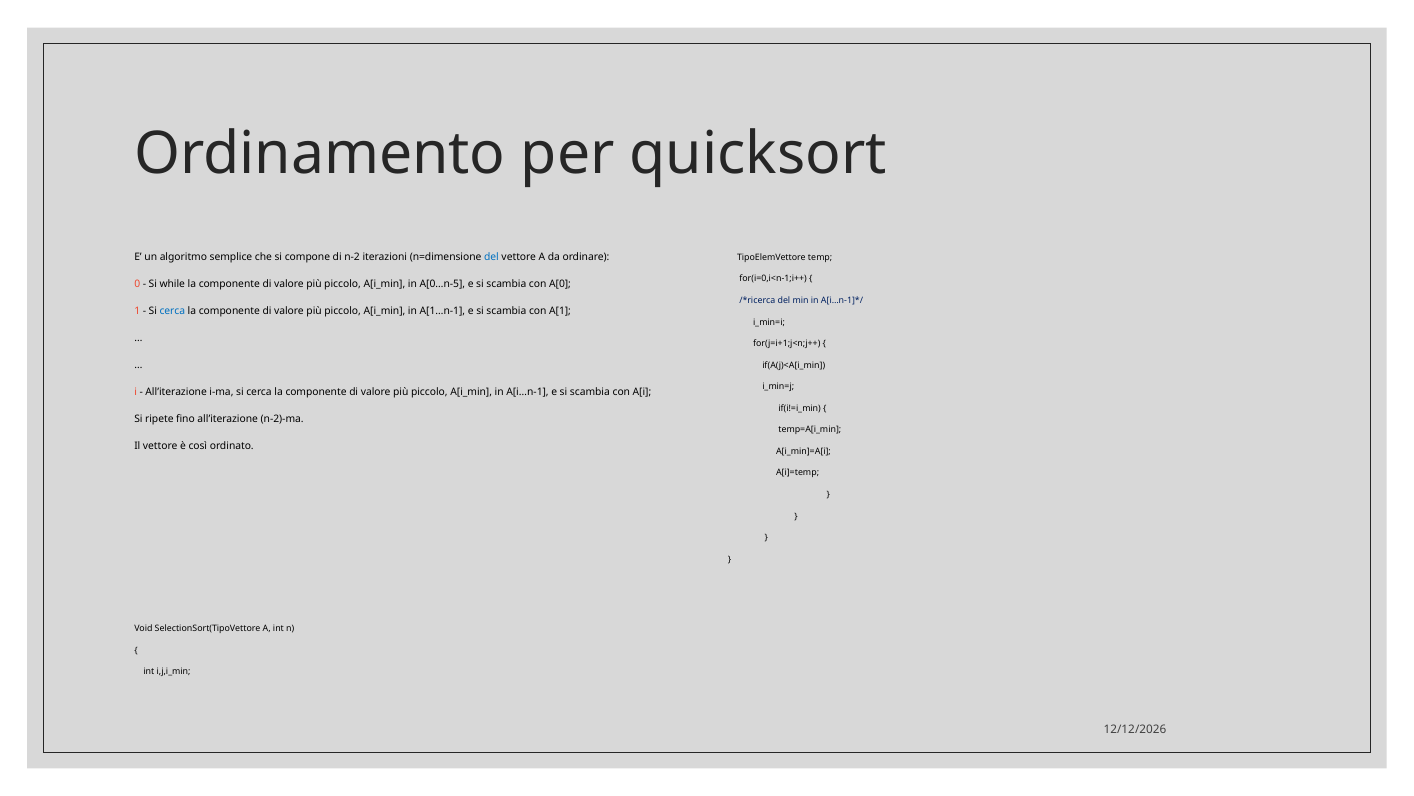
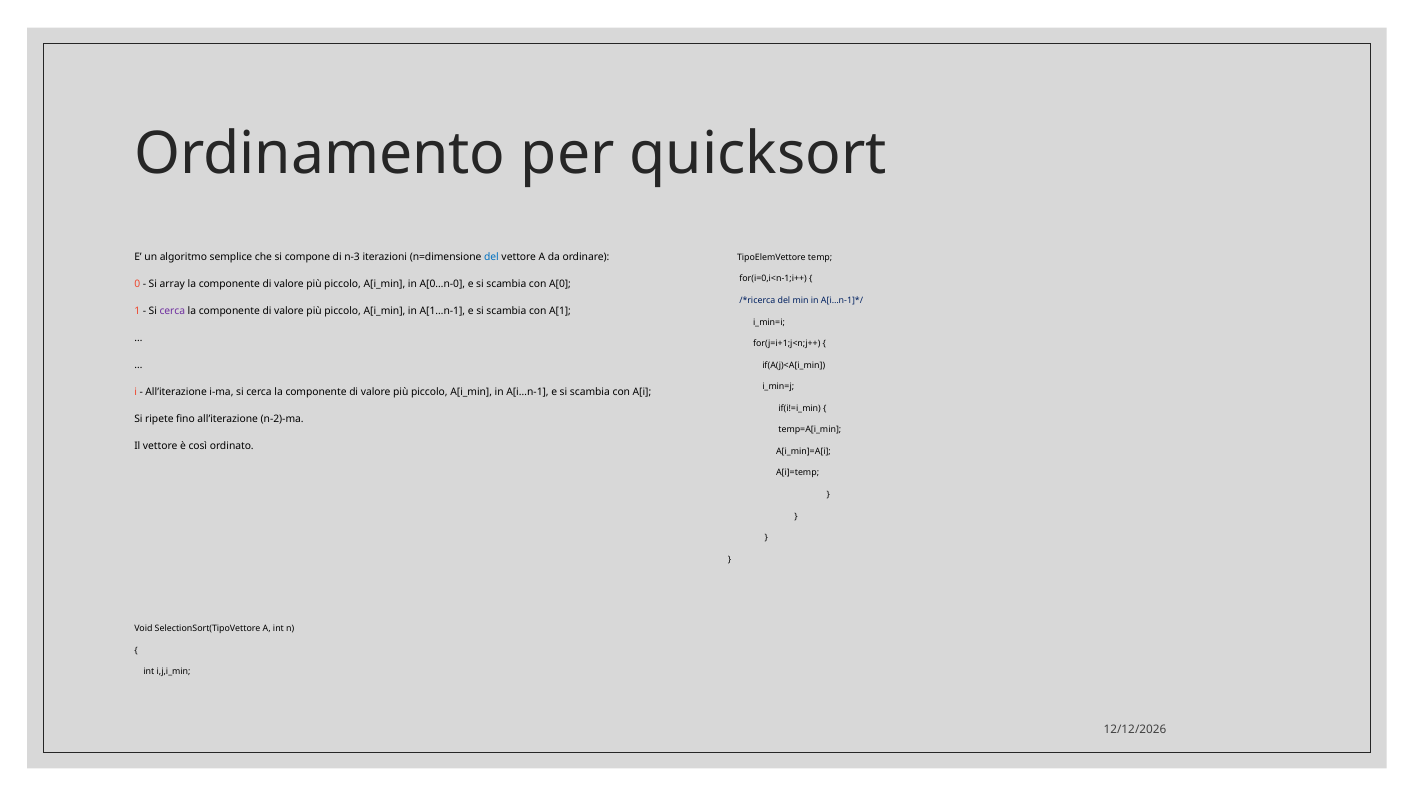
n-2: n-2 -> n-3
while: while -> array
A[0…n-5: A[0…n-5 -> A[0…n-0
cerca at (172, 311) colour: blue -> purple
